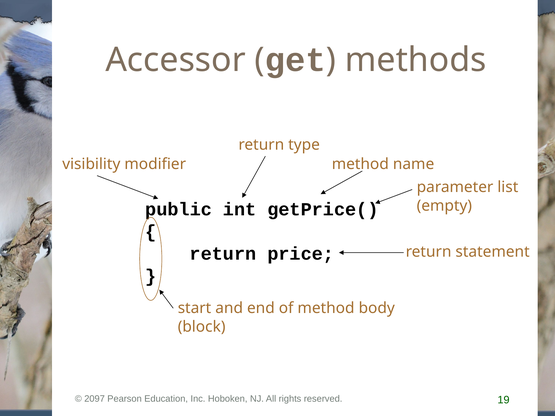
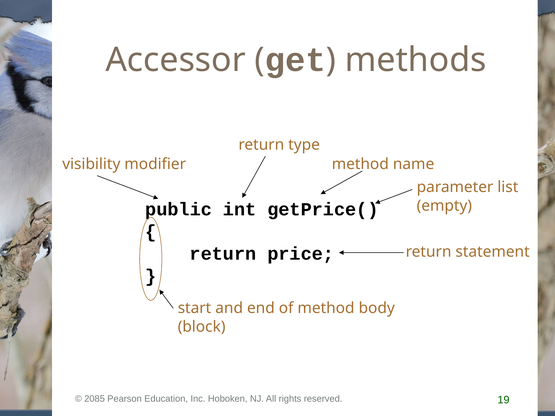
2097: 2097 -> 2085
